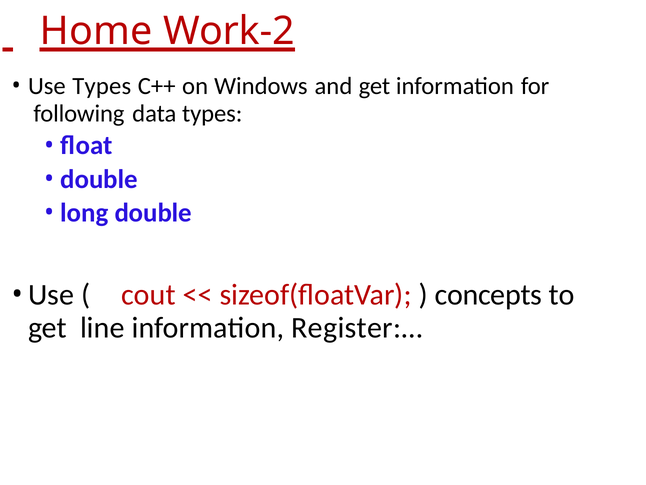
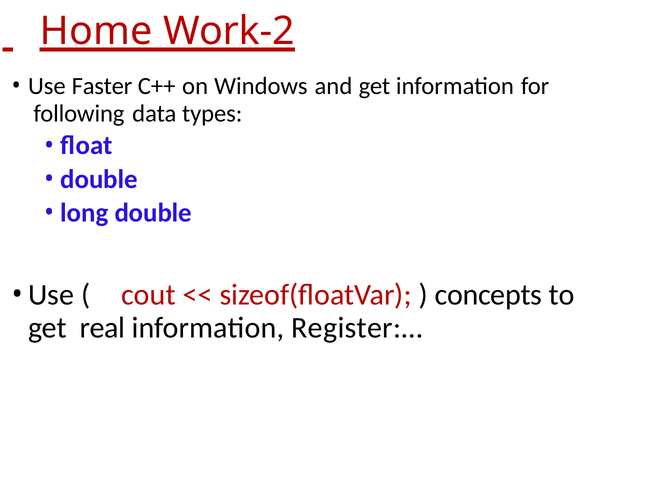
Use Types: Types -> Faster
line: line -> real
